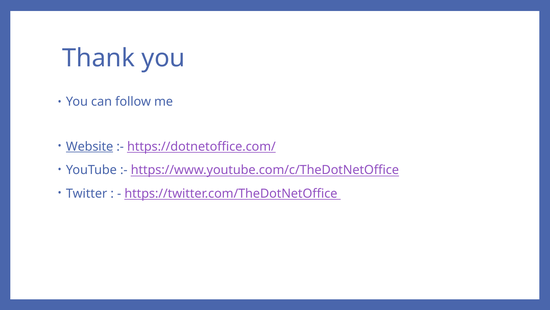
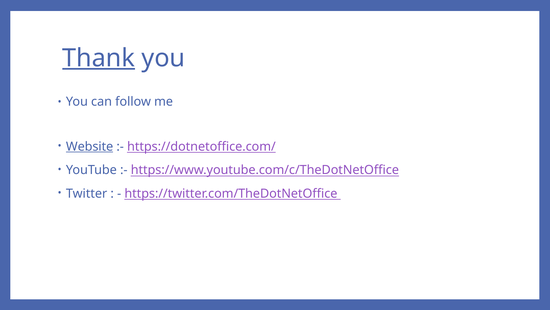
Thank underline: none -> present
